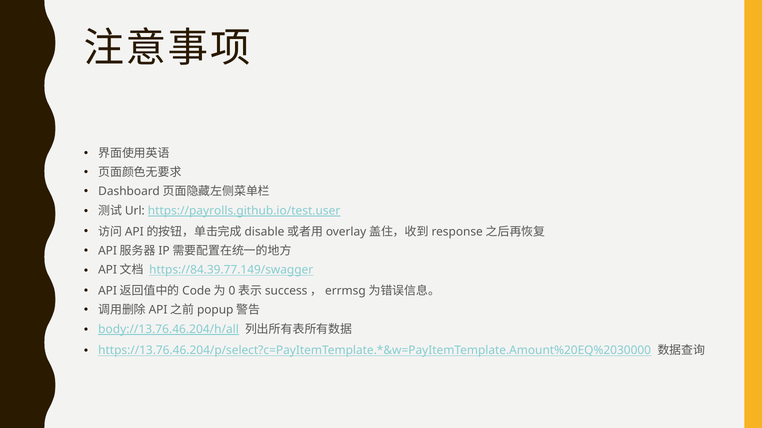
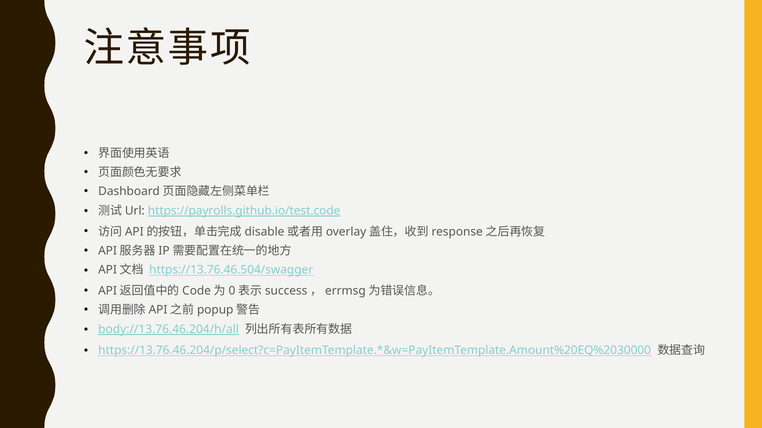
https://payrolls.github.io/test.user: https://payrolls.github.io/test.user -> https://payrolls.github.io/test.code
https://84.39.77.149/swagger: https://84.39.77.149/swagger -> https://13.76.46.504/swagger
